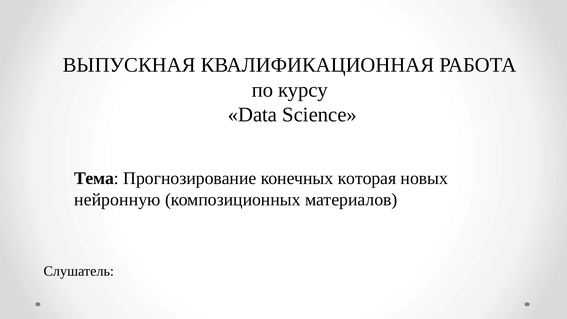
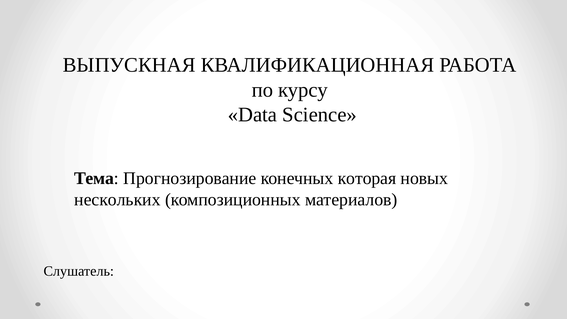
нейронную: нейронную -> нескольких
